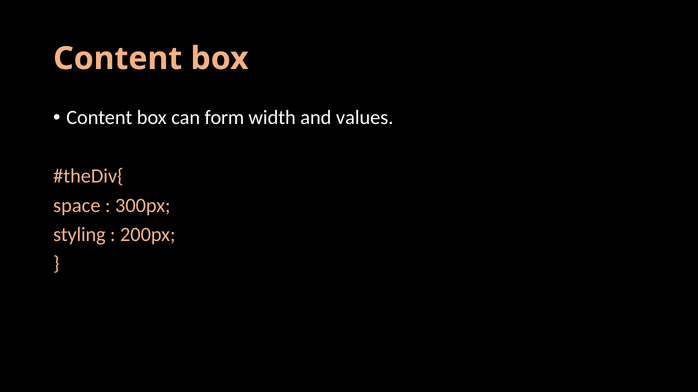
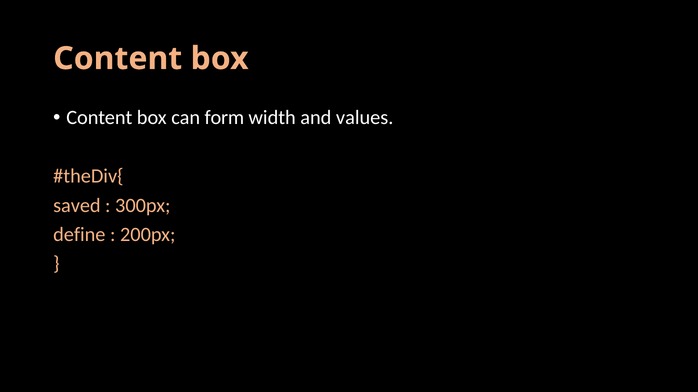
space: space -> saved
styling: styling -> define
